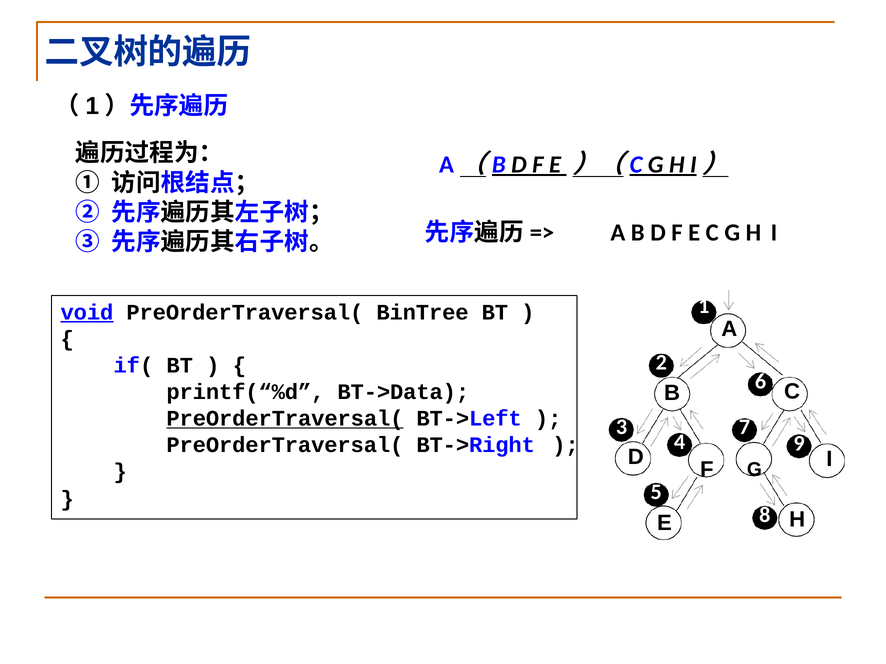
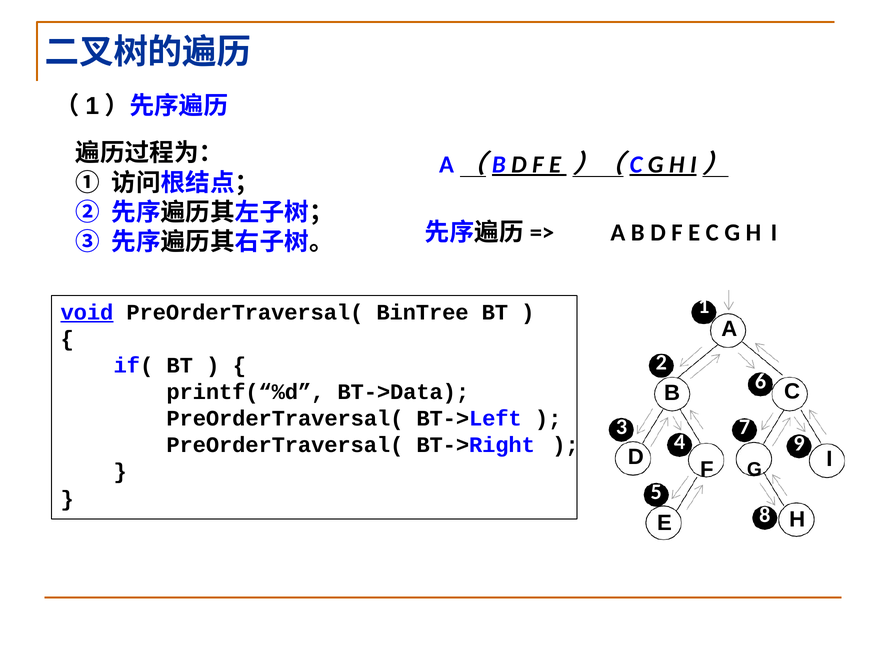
PreOrderTraversal( at (285, 419) underline: present -> none
